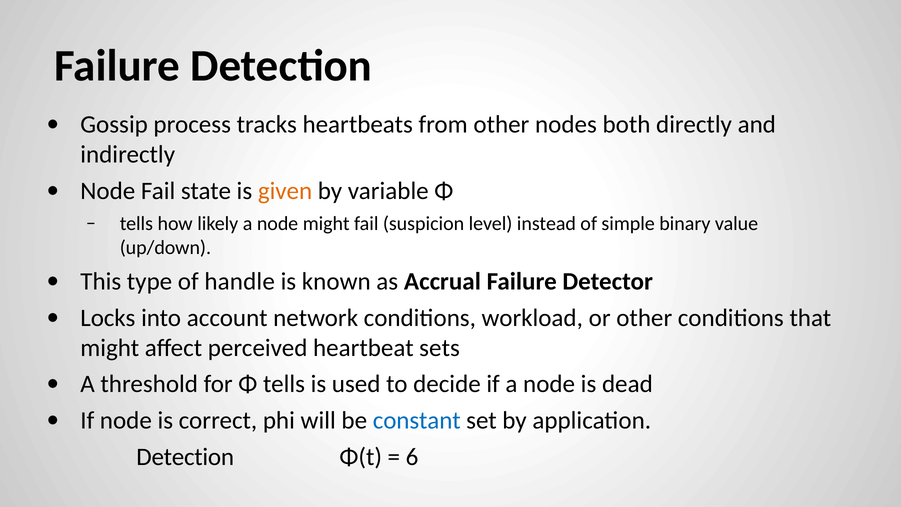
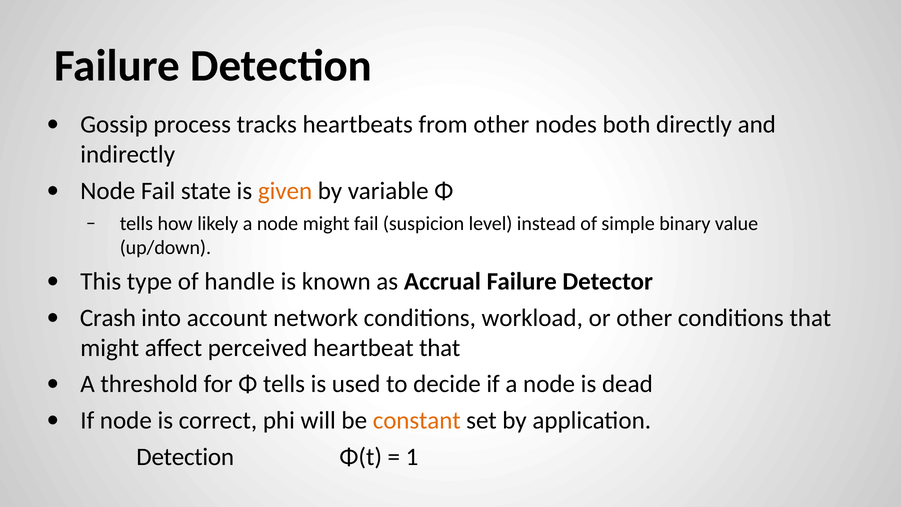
Locks: Locks -> Crash
heartbeat sets: sets -> that
constant colour: blue -> orange
6: 6 -> 1
